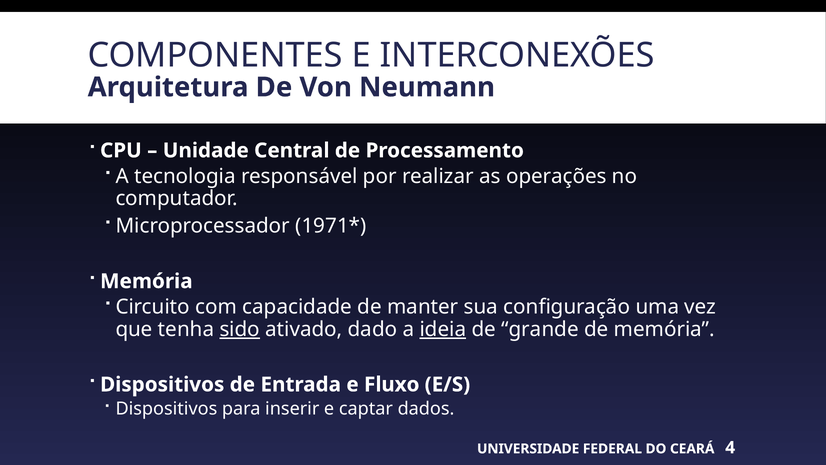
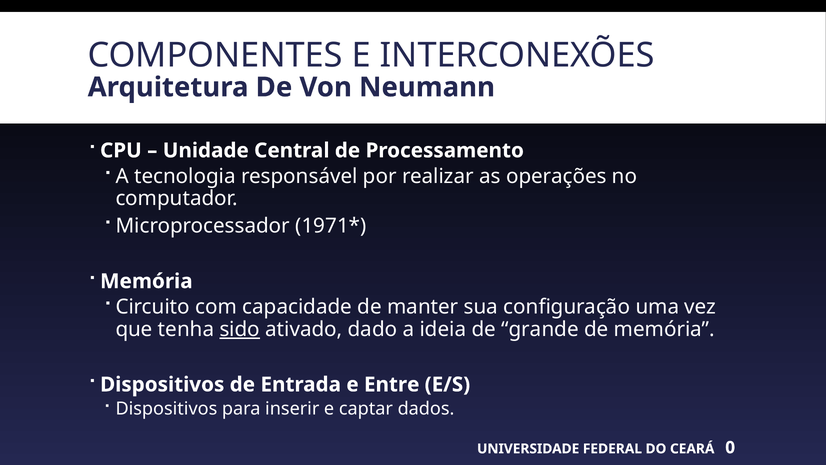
ideia underline: present -> none
Fluxo: Fluxo -> Entre
4: 4 -> 0
